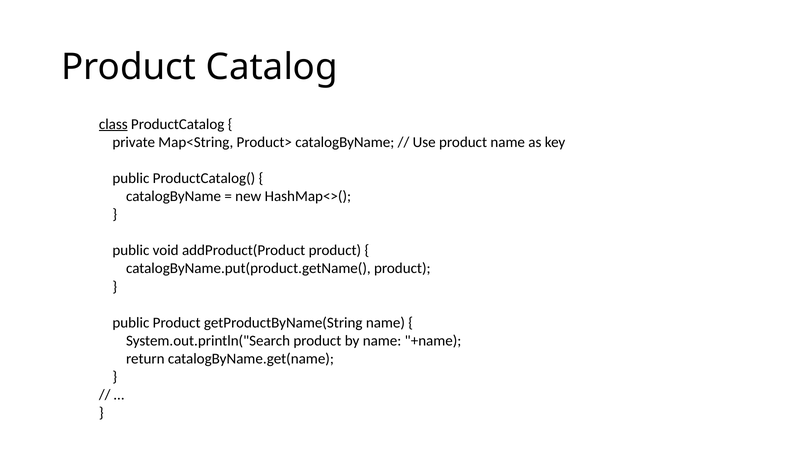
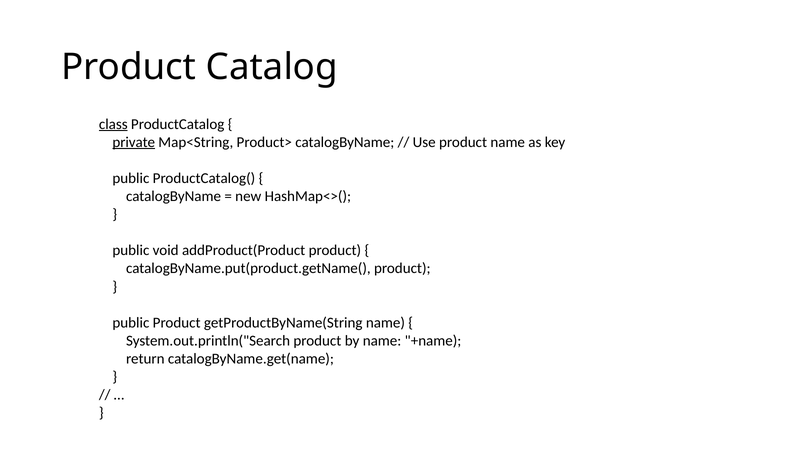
private underline: none -> present
